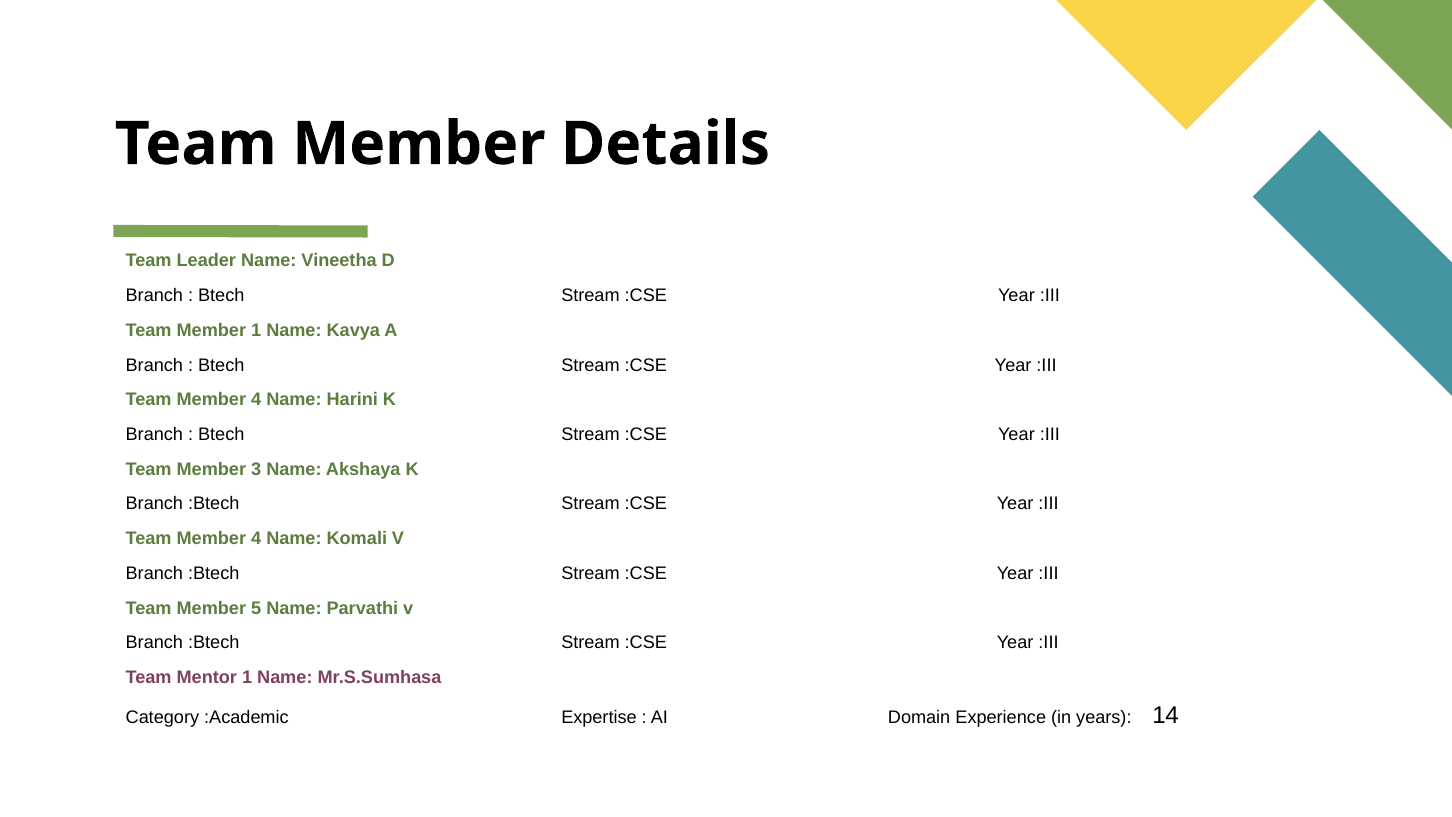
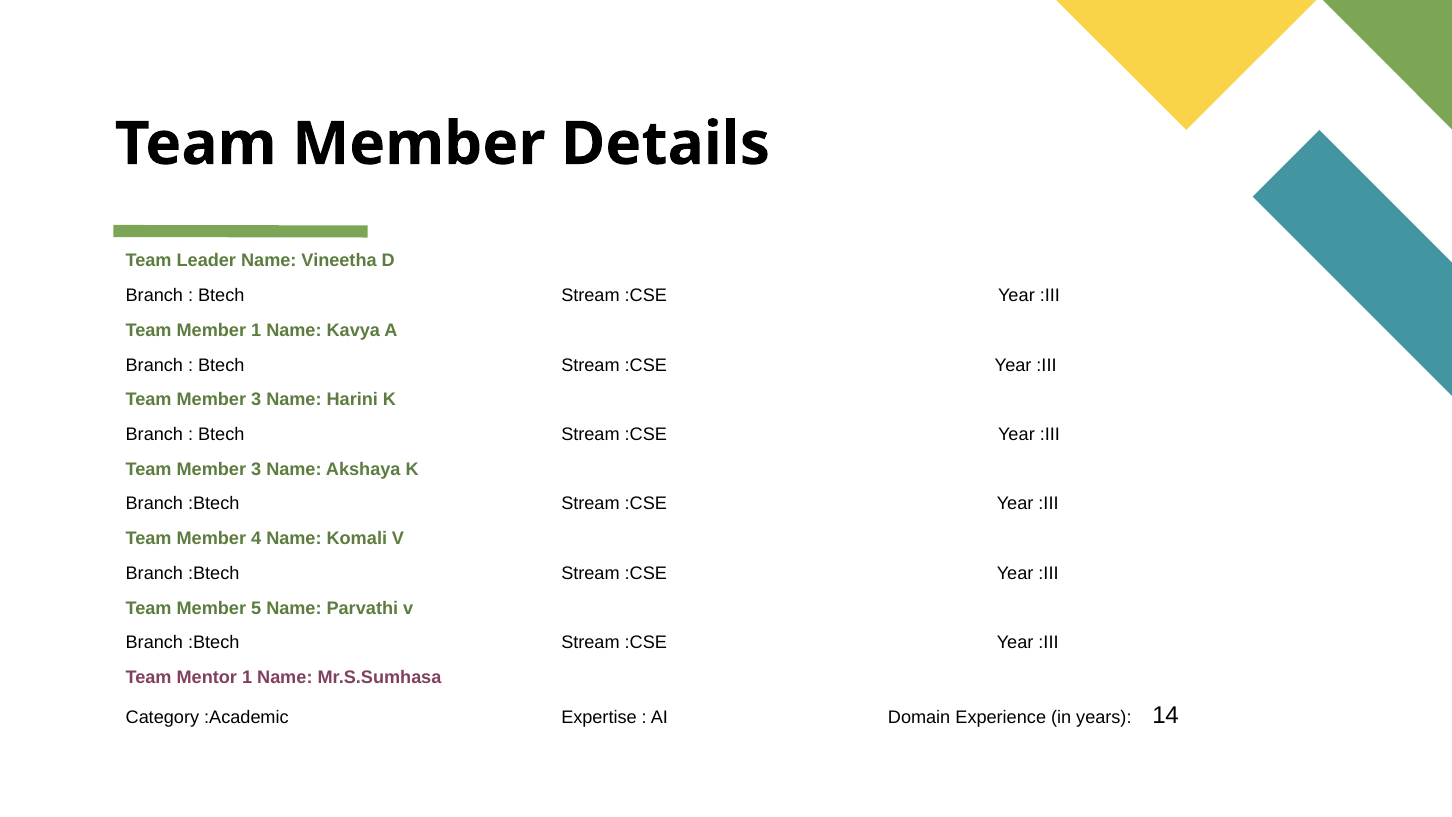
4 at (256, 400): 4 -> 3
